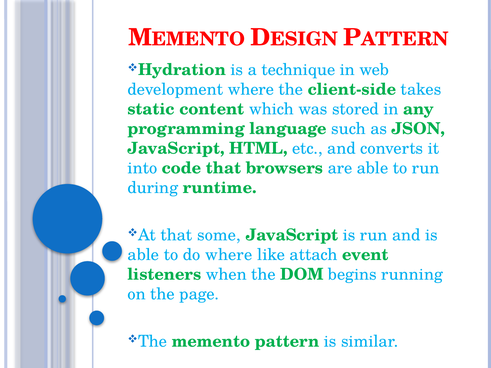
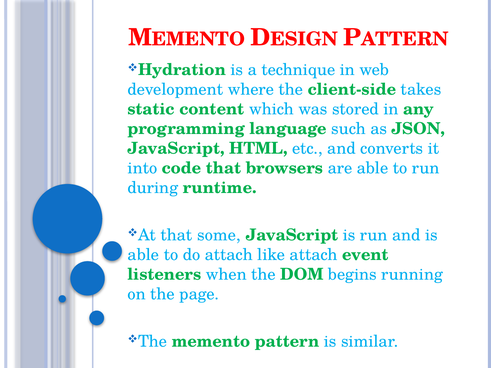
do where: where -> attach
